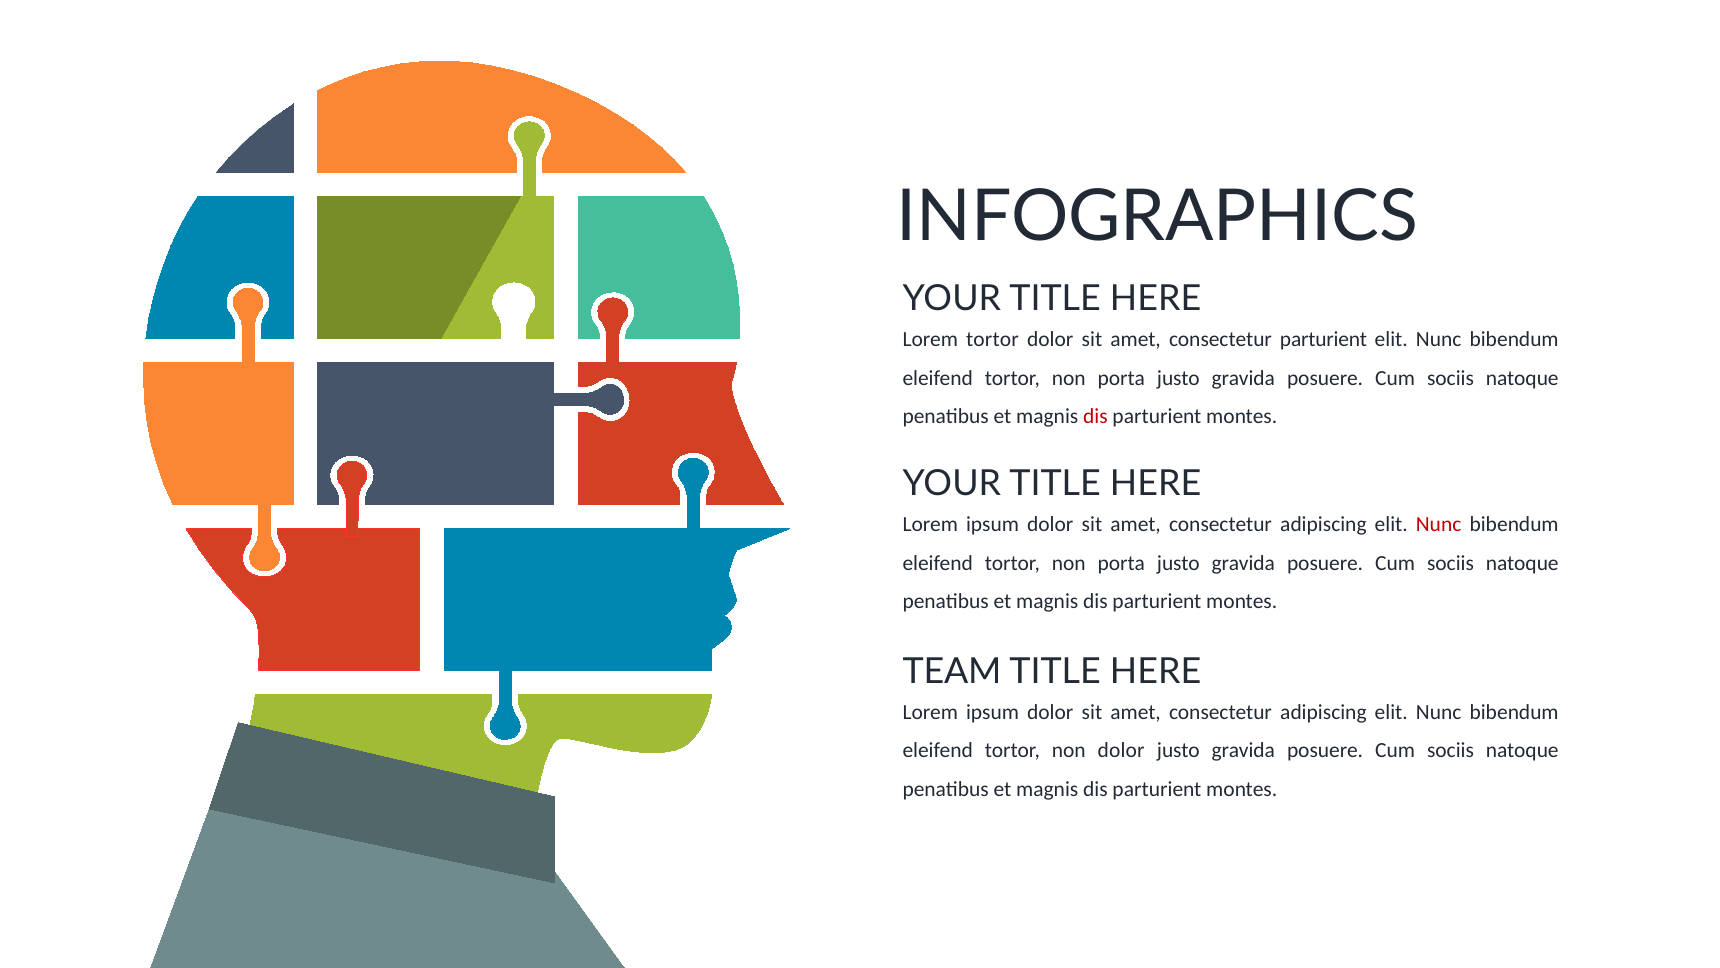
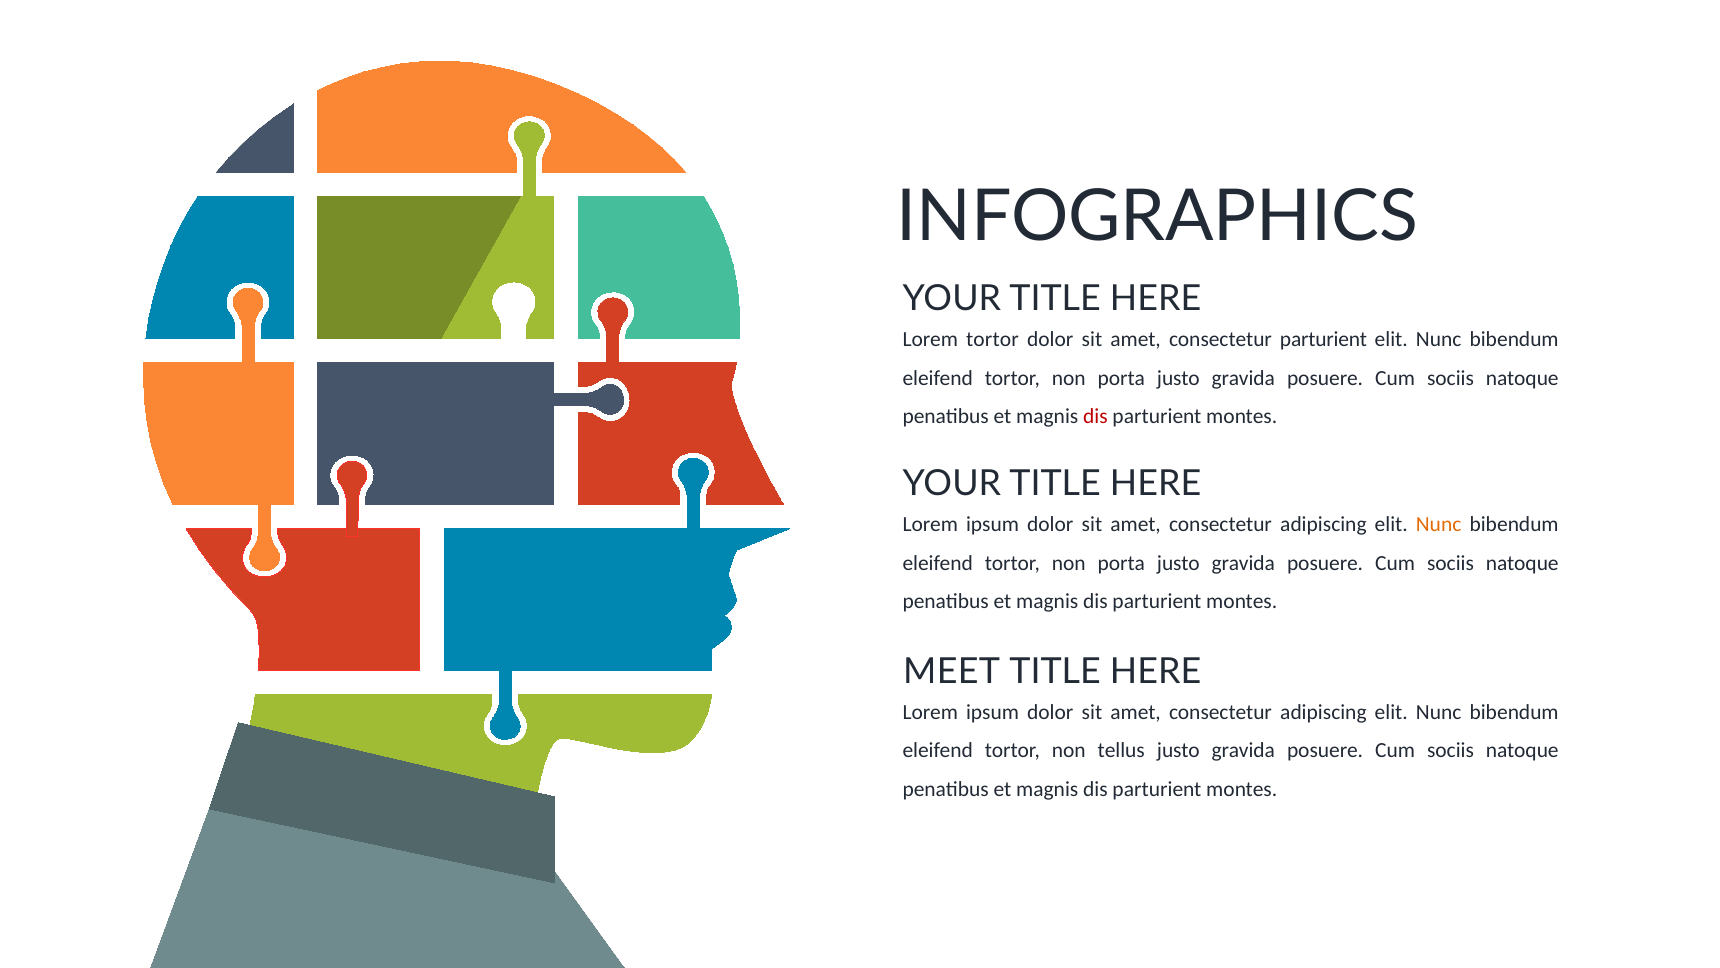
Nunc at (1439, 524) colour: red -> orange
TEAM: TEAM -> MEET
non dolor: dolor -> tellus
